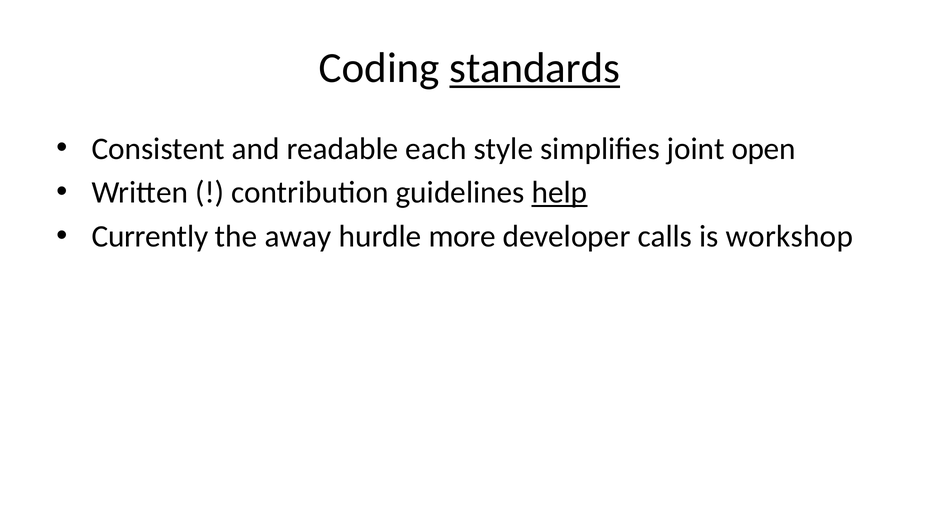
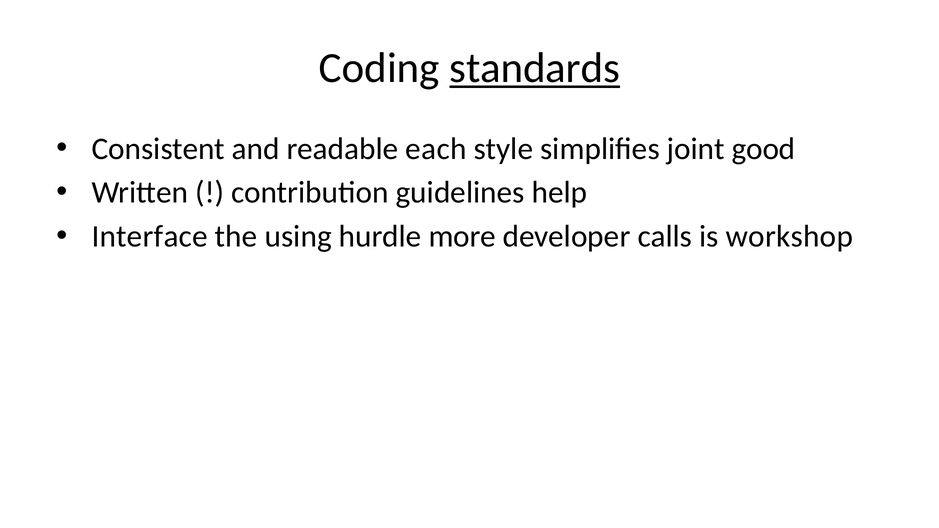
open: open -> good
help underline: present -> none
Currently: Currently -> Interface
away: away -> using
